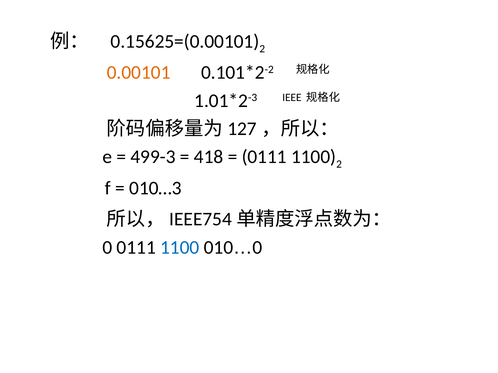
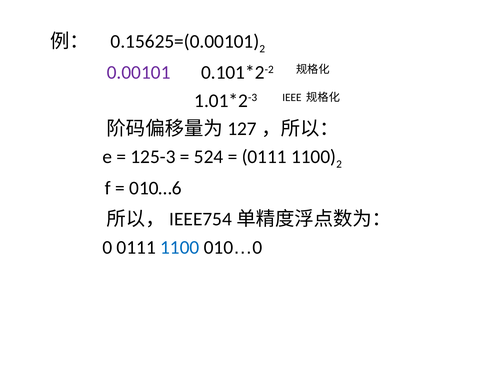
0.00101 colour: orange -> purple
499-3: 499-3 -> 125-3
418: 418 -> 524
010…3: 010…3 -> 010…6
